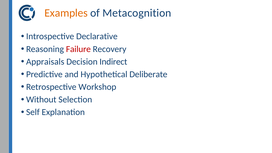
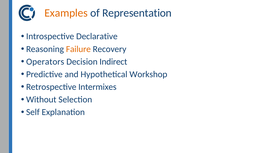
Metacognition: Metacognition -> Representation
Failure colour: red -> orange
Appraisals: Appraisals -> Operators
Deliberate: Deliberate -> Workshop
Workshop: Workshop -> Intermixes
